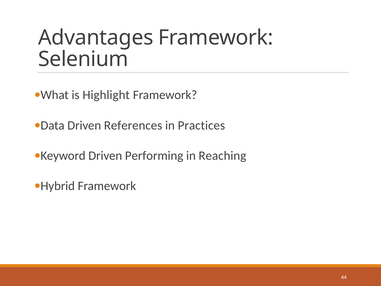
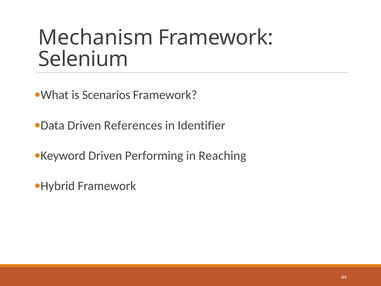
Advantages: Advantages -> Mechanism
Highlight: Highlight -> Scenarios
Practices: Practices -> Identifier
